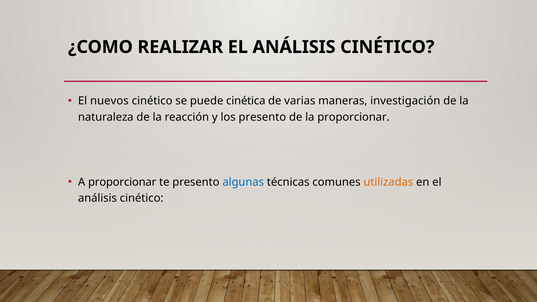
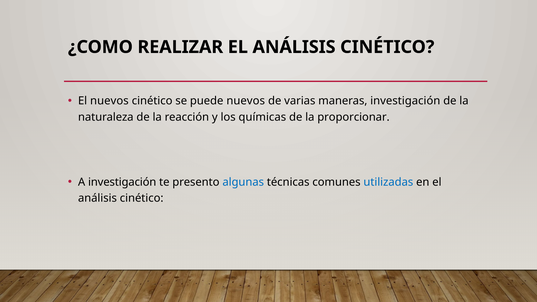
puede cinética: cinética -> nuevos
los presento: presento -> químicas
A proporcionar: proporcionar -> investigación
utilizadas colour: orange -> blue
